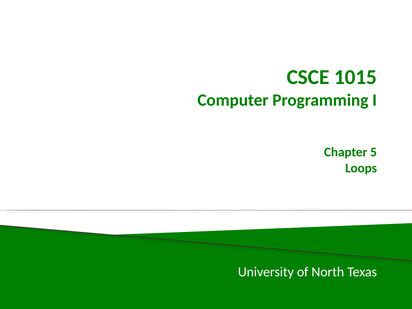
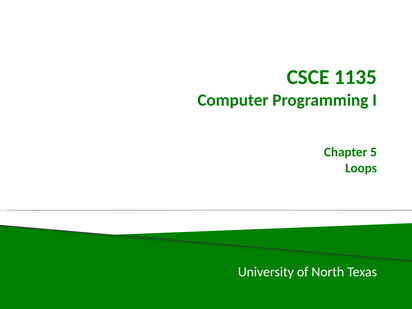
1015: 1015 -> 1135
